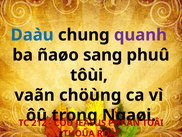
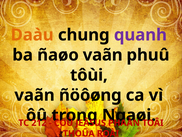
Daàu colour: blue -> orange
ñaøo sang: sang -> vaãn
chöùng: chöùng -> ñöôøng
